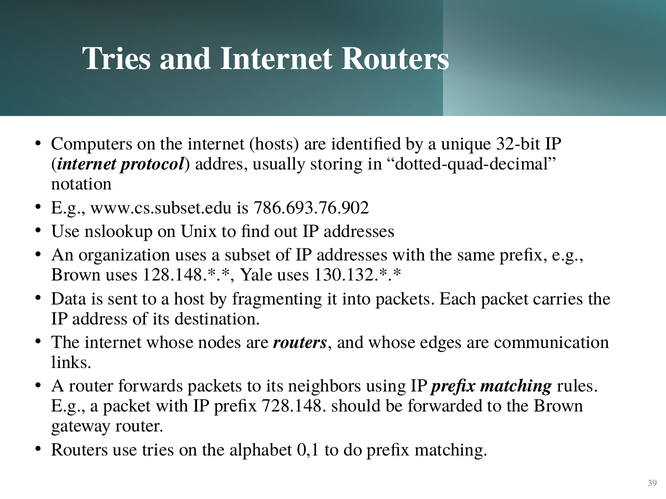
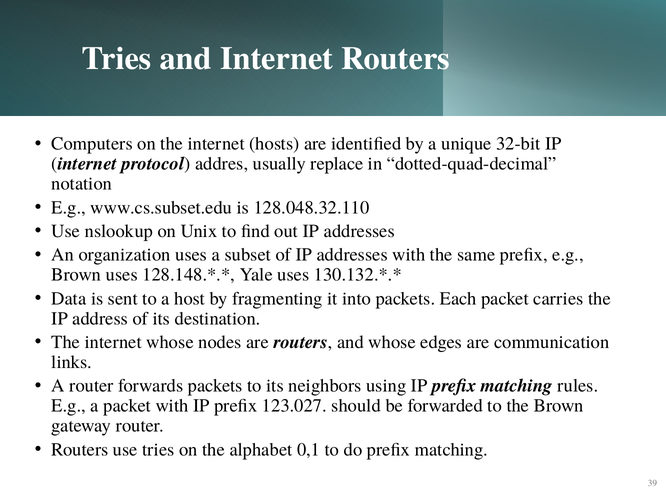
storing: storing -> replace
786.693.76.902: 786.693.76.902 -> 128.048.32.110
728.148: 728.148 -> 123.027
